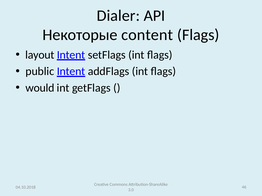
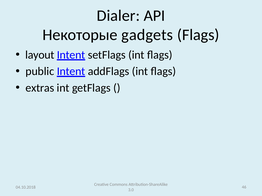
content: content -> gadgets
would: would -> extras
